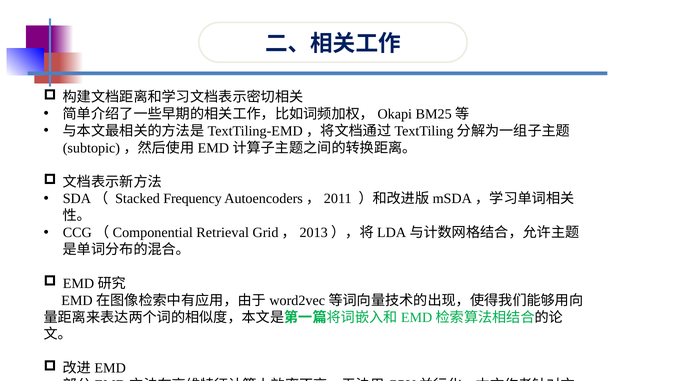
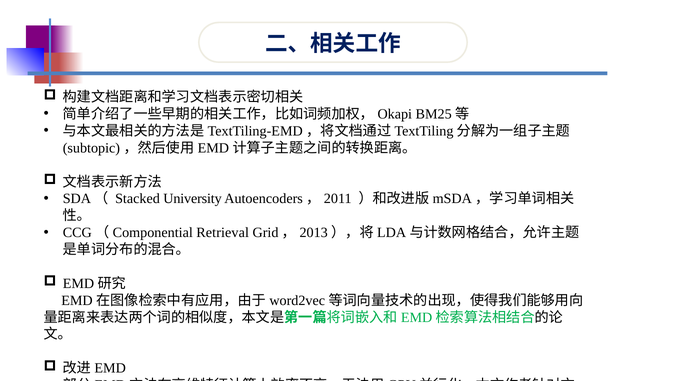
Frequency: Frequency -> University
